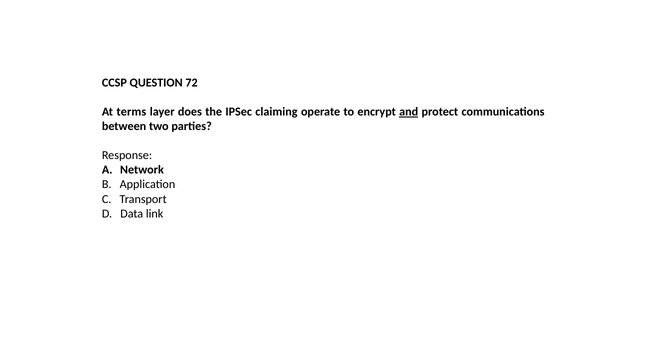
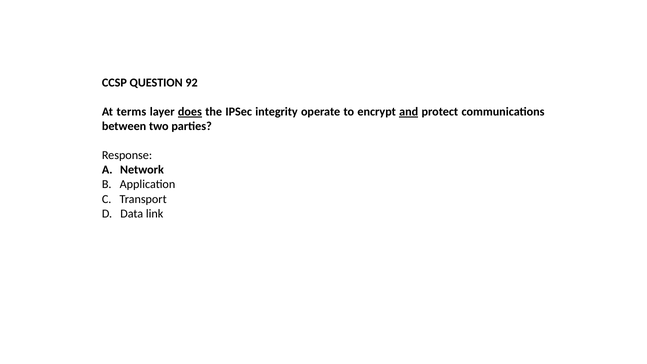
72: 72 -> 92
does underline: none -> present
claiming: claiming -> integrity
